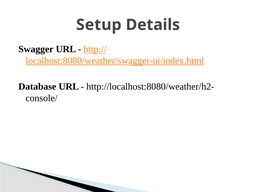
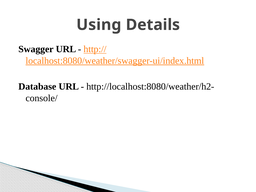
Setup: Setup -> Using
